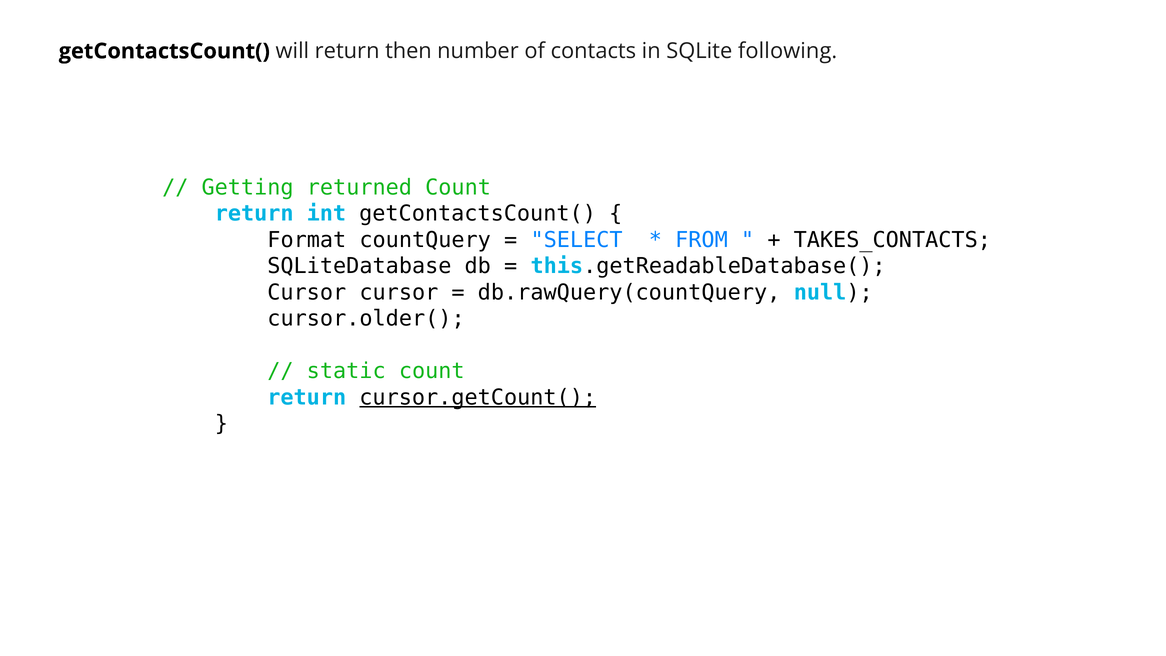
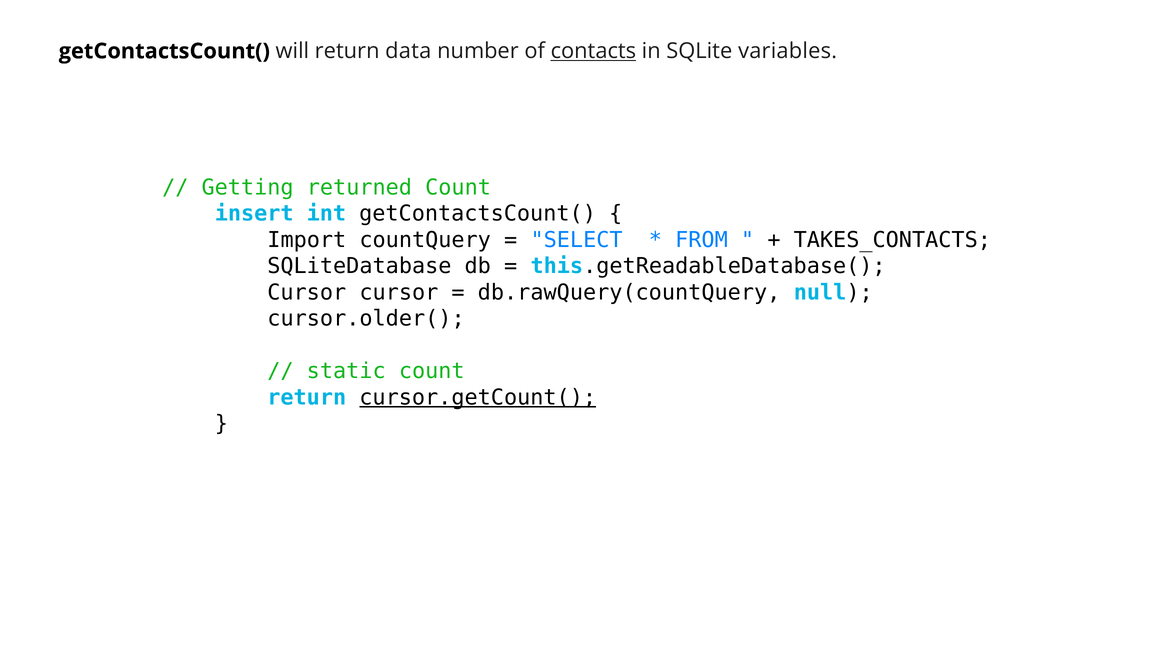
then: then -> data
contacts underline: none -> present
following: following -> variables
return at (254, 214): return -> insert
Format: Format -> Import
